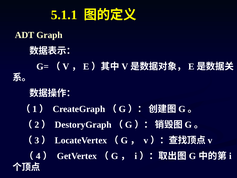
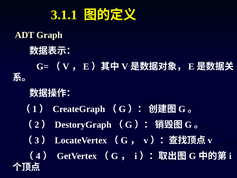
5.1.1: 5.1.1 -> 3.1.1
